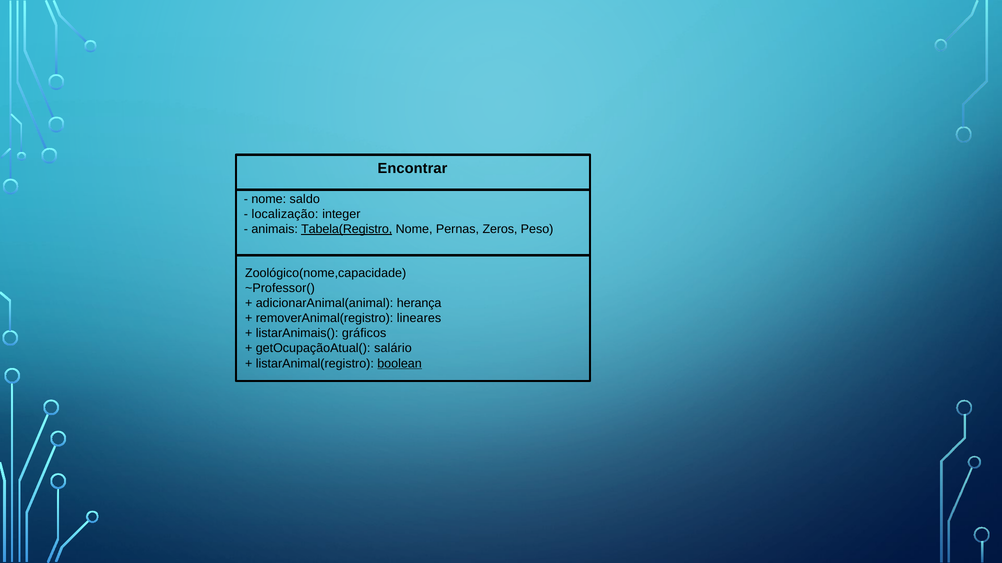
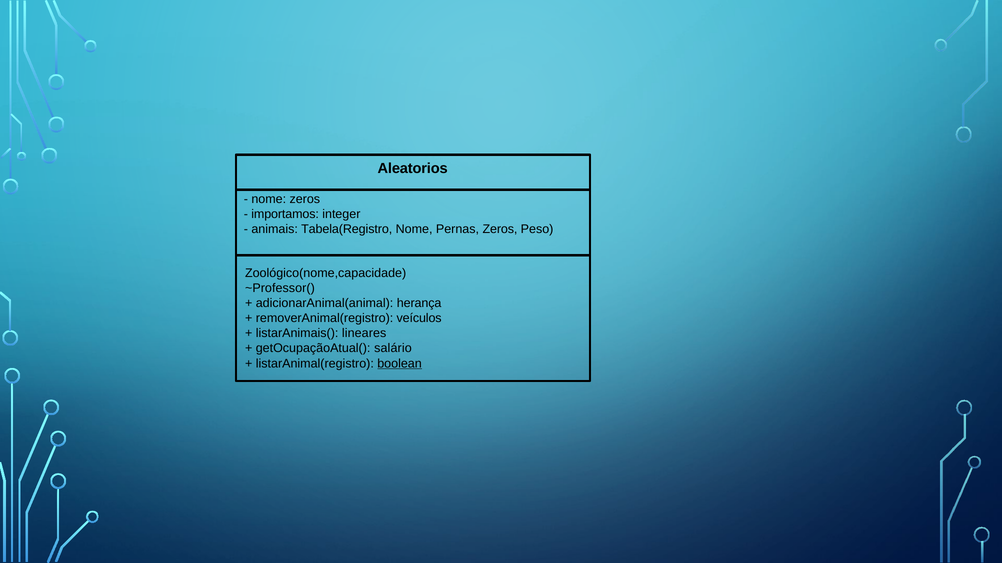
Encontrar: Encontrar -> Aleatorios
nome saldo: saldo -> zeros
localização: localização -> importamos
Tabela(Registro underline: present -> none
lineares: lineares -> veículos
gráficos: gráficos -> lineares
